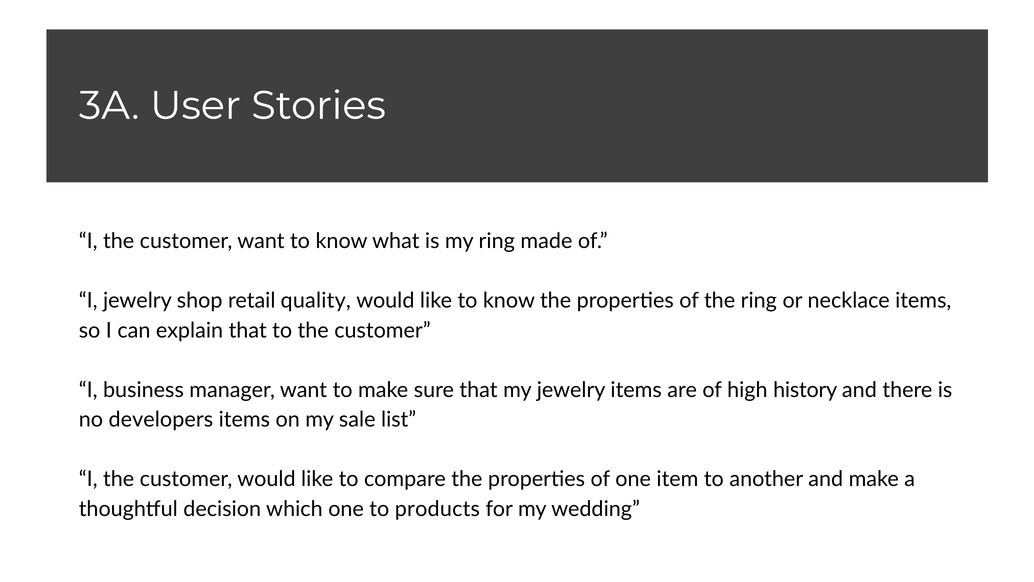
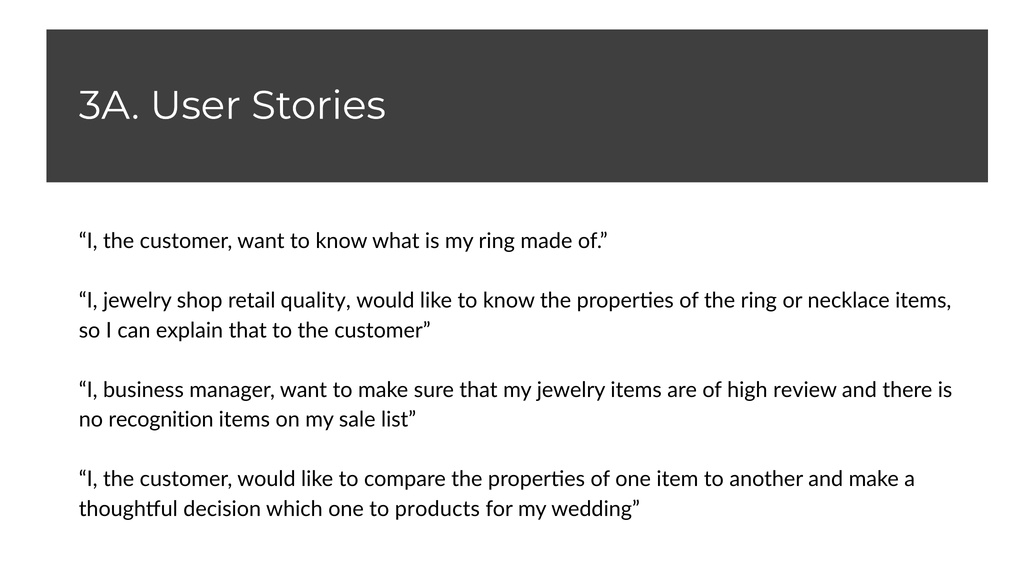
history: history -> review
developers: developers -> recognition
